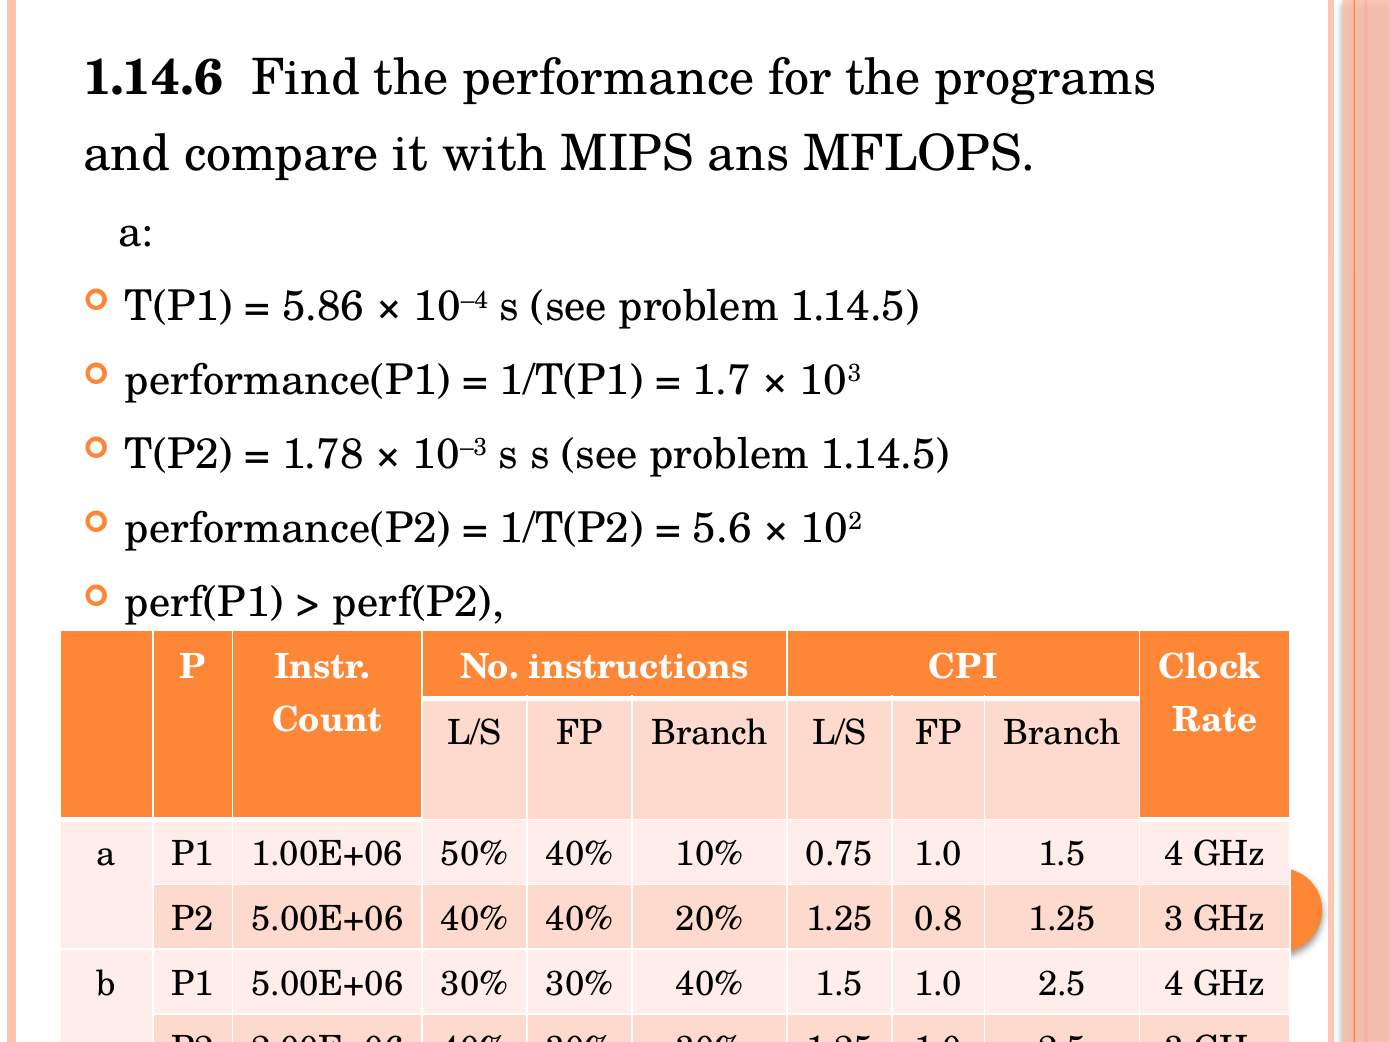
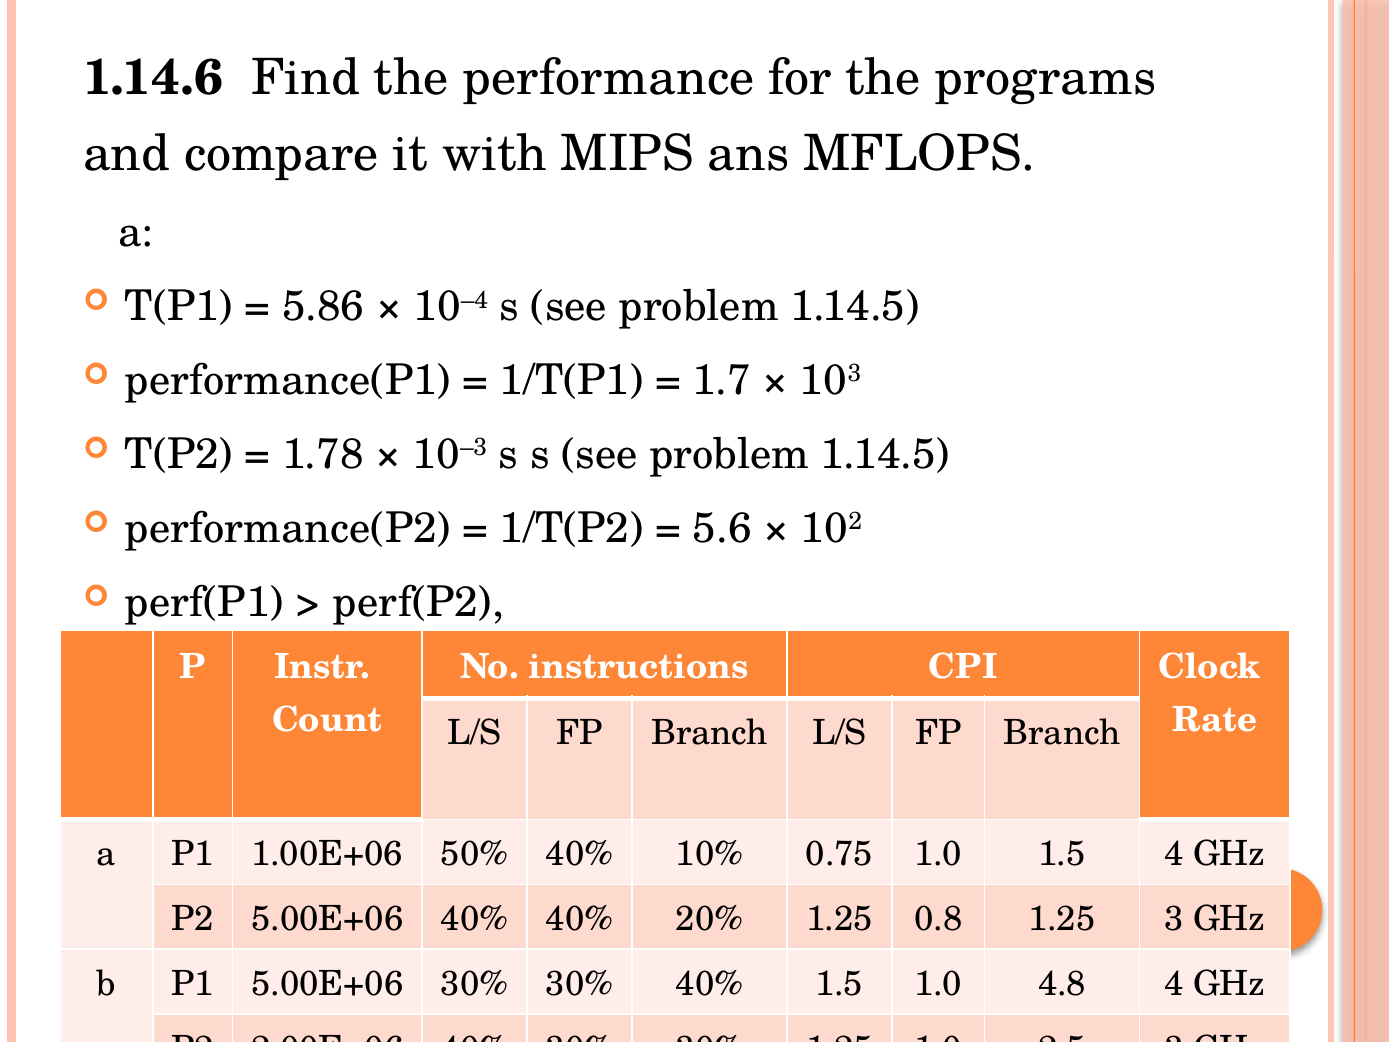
1.5 1.0 2.5: 2.5 -> 4.8
